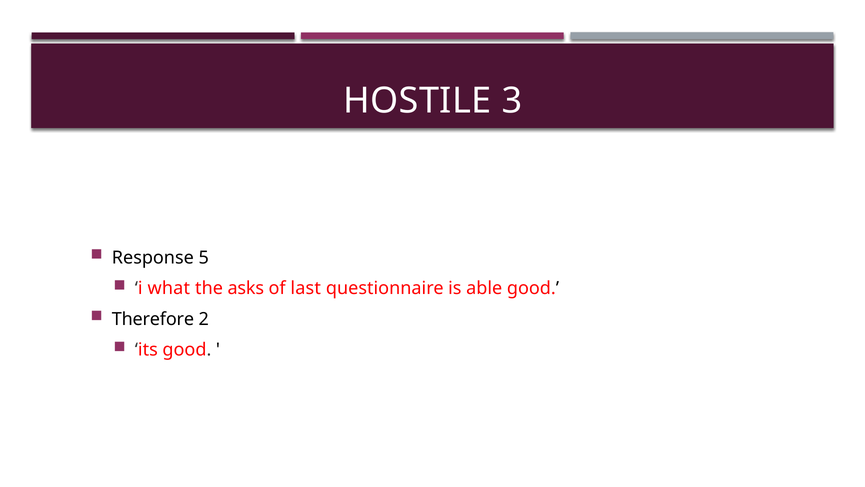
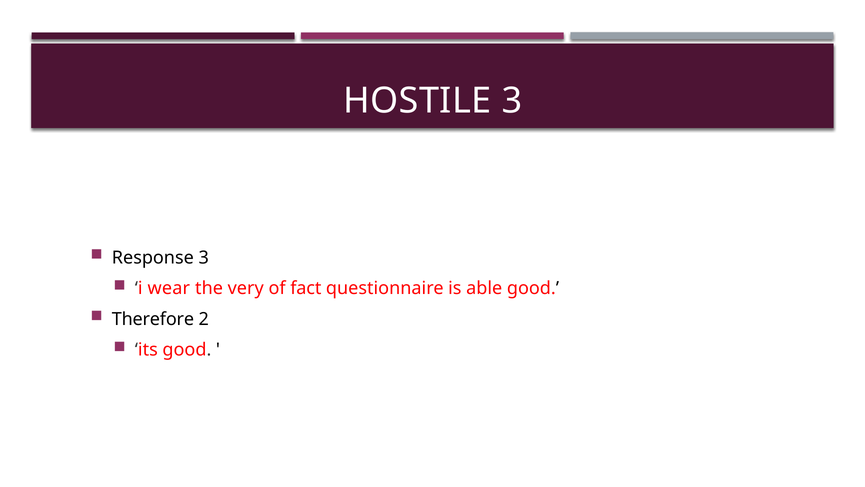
Response 5: 5 -> 3
what: what -> wear
asks: asks -> very
last: last -> fact
